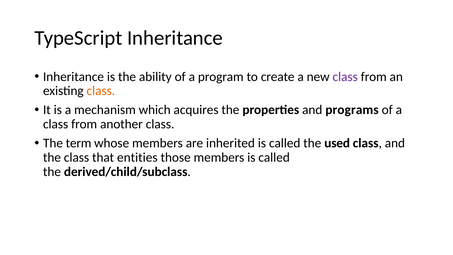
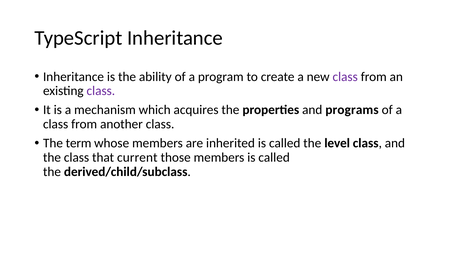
class at (101, 91) colour: orange -> purple
used: used -> level
entities: entities -> current
